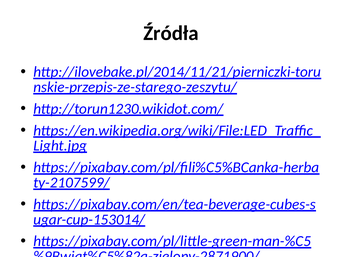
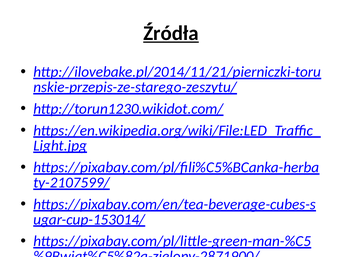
Źródła underline: none -> present
